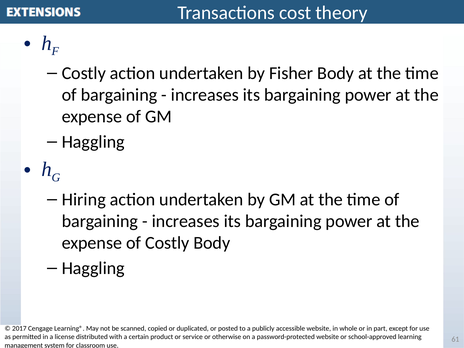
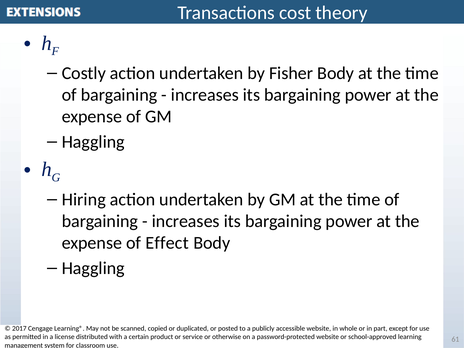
of Costly: Costly -> Effect
